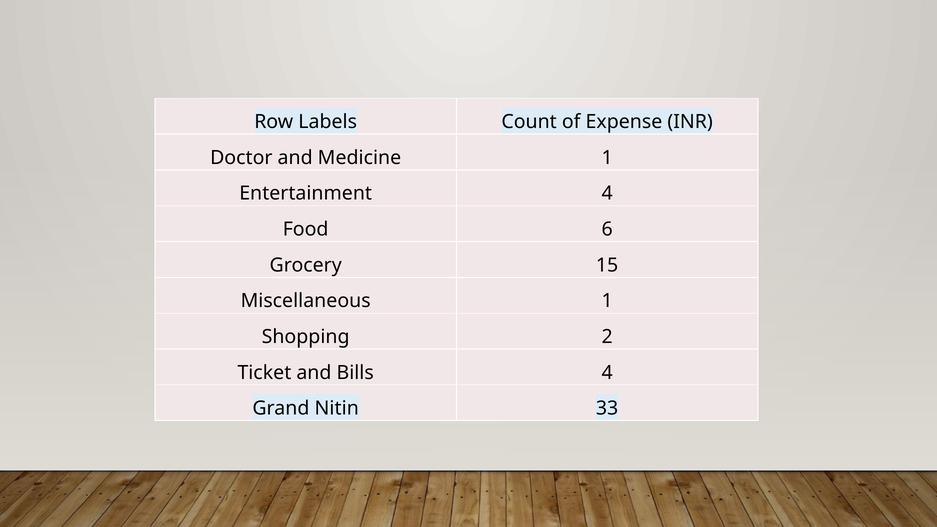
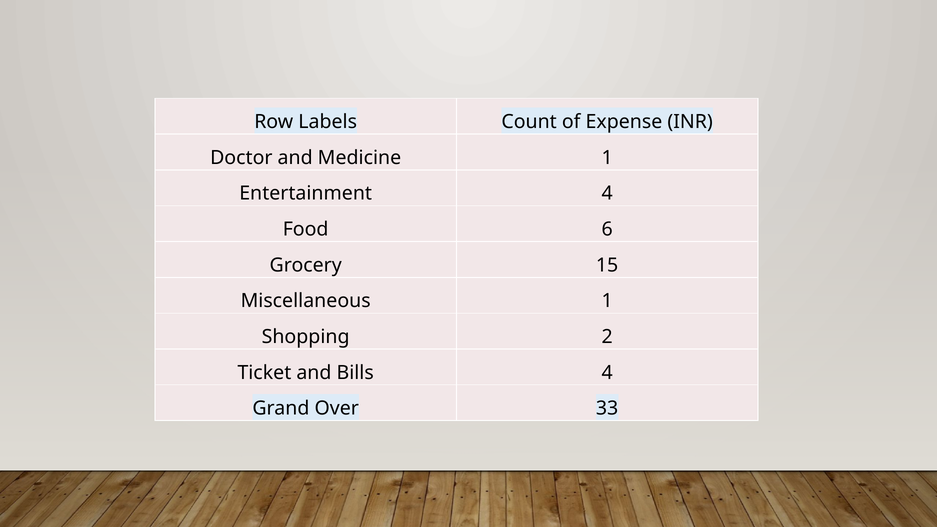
Nitin: Nitin -> Over
